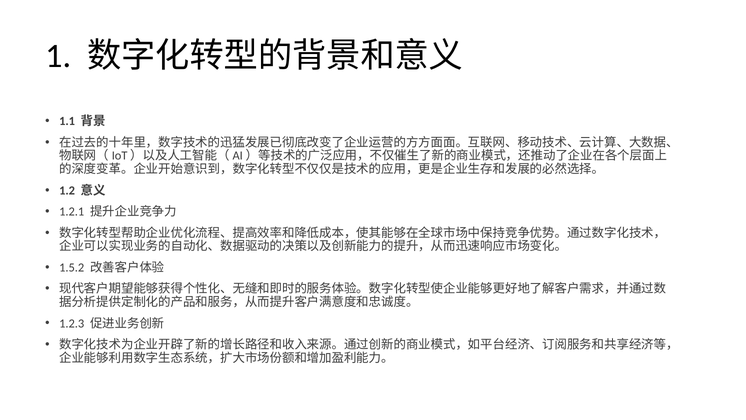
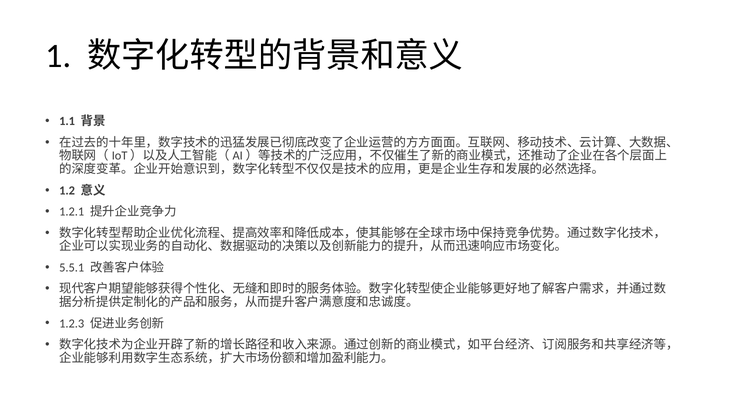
1.5.2: 1.5.2 -> 5.5.1
